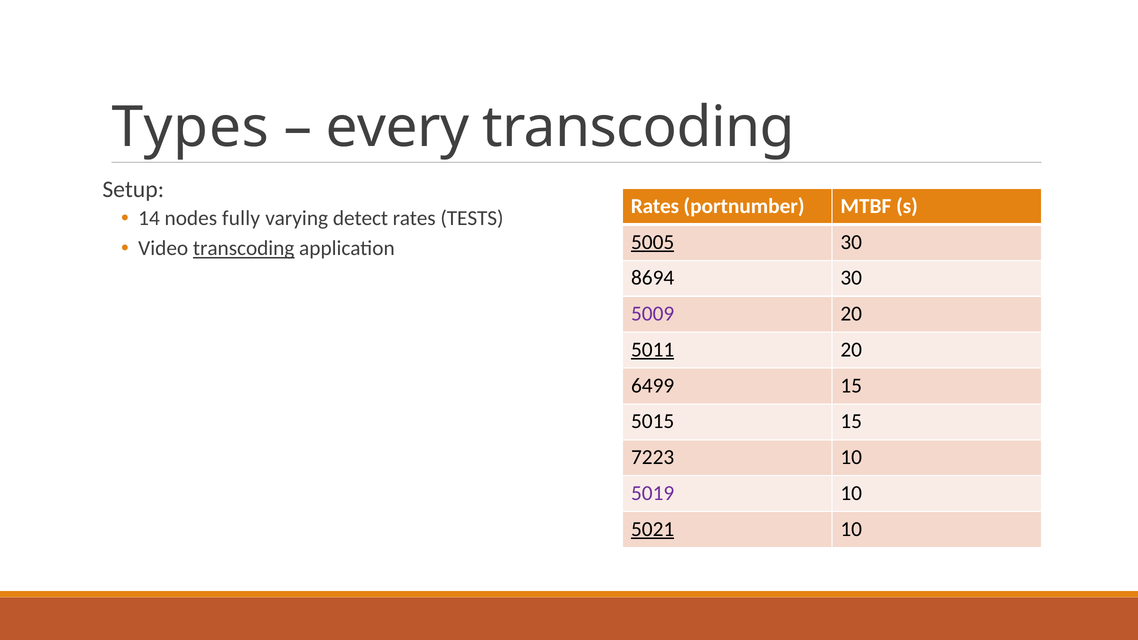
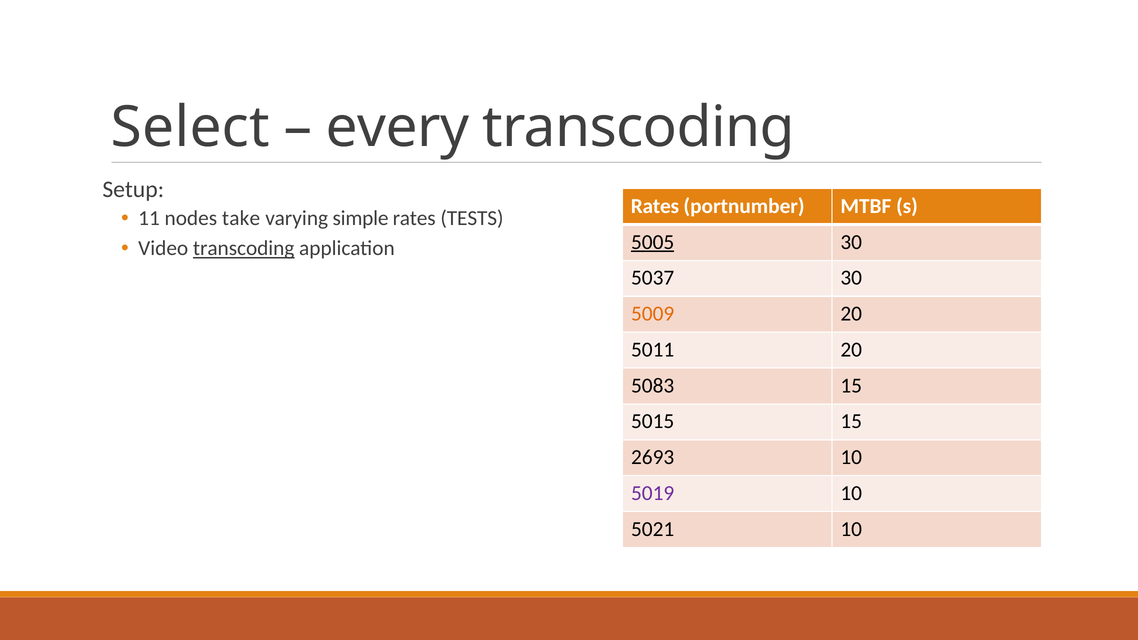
Types: Types -> Select
14: 14 -> 11
fully: fully -> take
detect: detect -> simple
8694: 8694 -> 5037
5009 colour: purple -> orange
5011 underline: present -> none
6499: 6499 -> 5083
7223: 7223 -> 2693
5021 underline: present -> none
